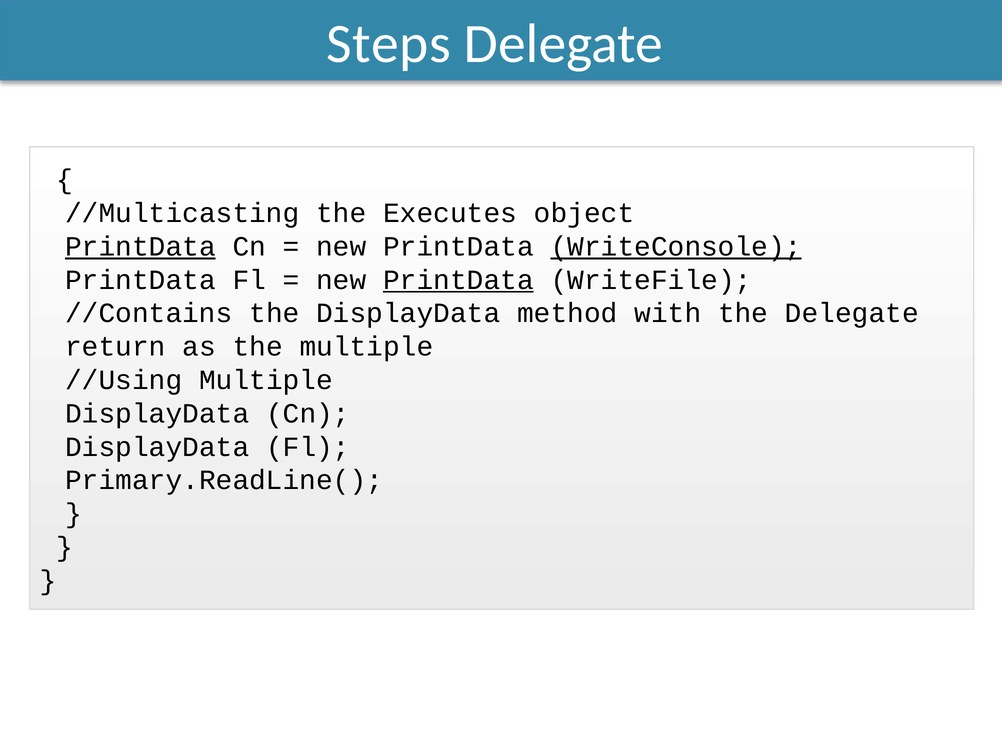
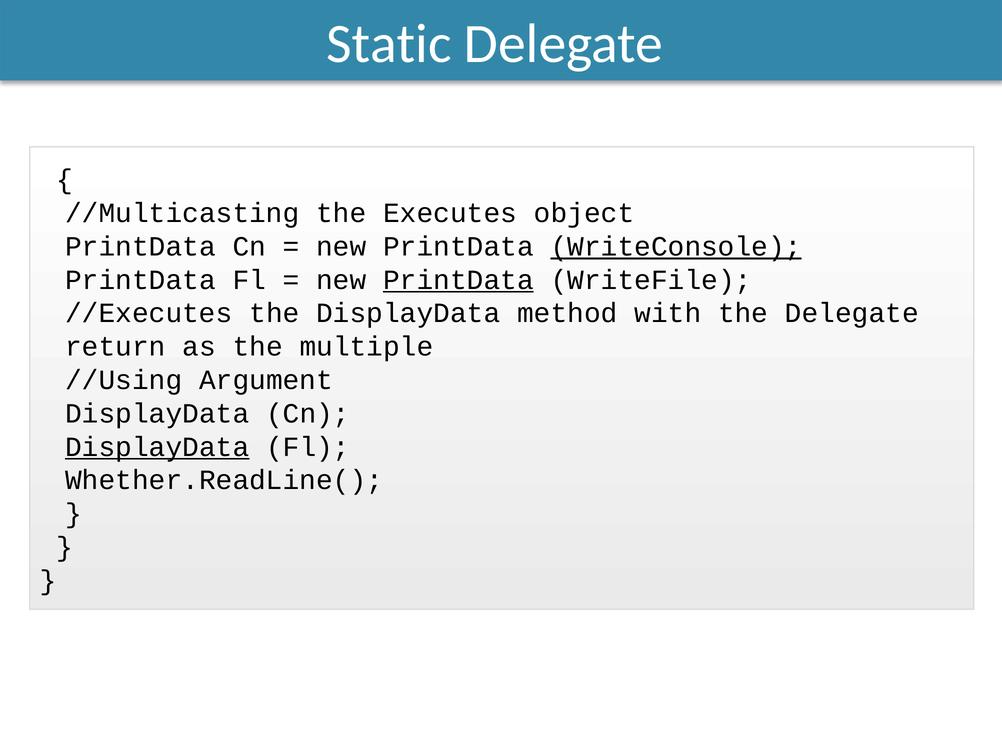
Steps: Steps -> Static
PrintData at (140, 247) underline: present -> none
//Contains: //Contains -> //Executes
//Using Multiple: Multiple -> Argument
DisplayData at (157, 447) underline: none -> present
Primary.ReadLine(: Primary.ReadLine( -> Whether.ReadLine(
